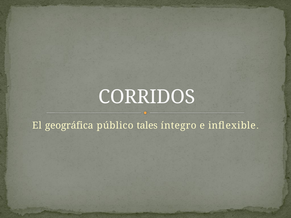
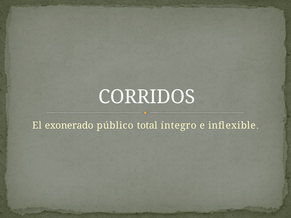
geográfica: geográfica -> exonerado
tales: tales -> total
